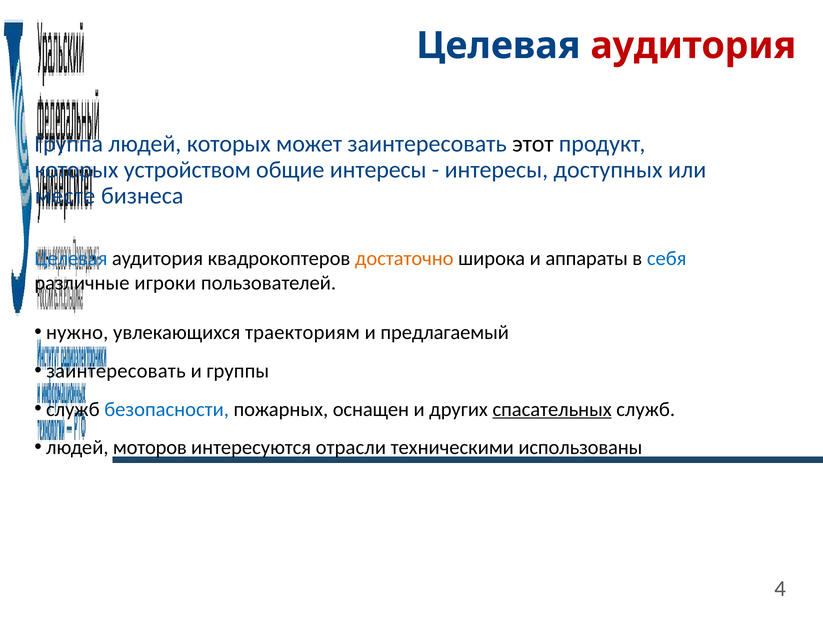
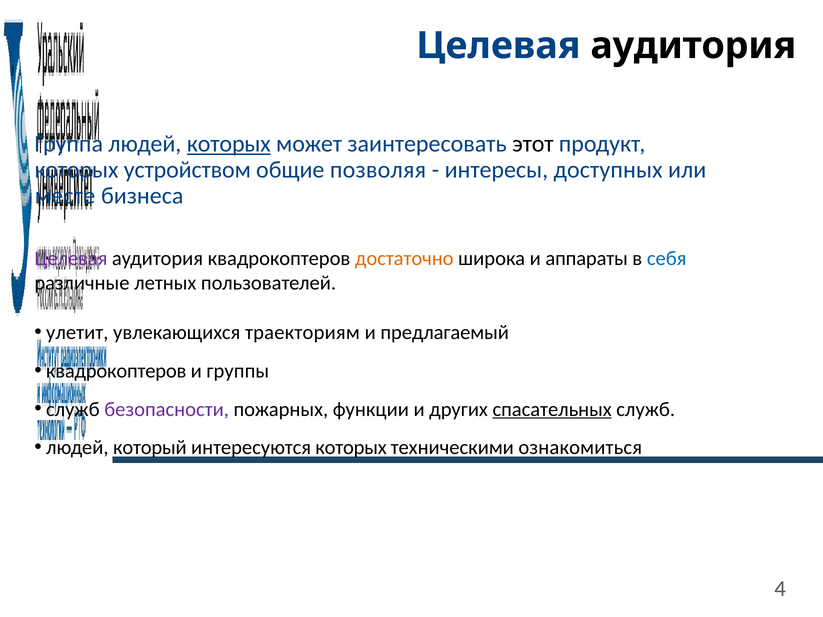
аудитория at (693, 46) colour: red -> black
которых at (229, 144) underline: none -> present
общие интересы: интересы -> позволяя
Целевая at (71, 259) colour: blue -> purple
игроки: игроки -> летных
нужно: нужно -> улетит
заинтересовать at (116, 371): заинтересовать -> квадрокоптеров
безопасности colour: blue -> purple
оснащен: оснащен -> функции
моторов: моторов -> который
интересуются отрасли: отрасли -> которых
использованы: использованы -> ознакомиться
